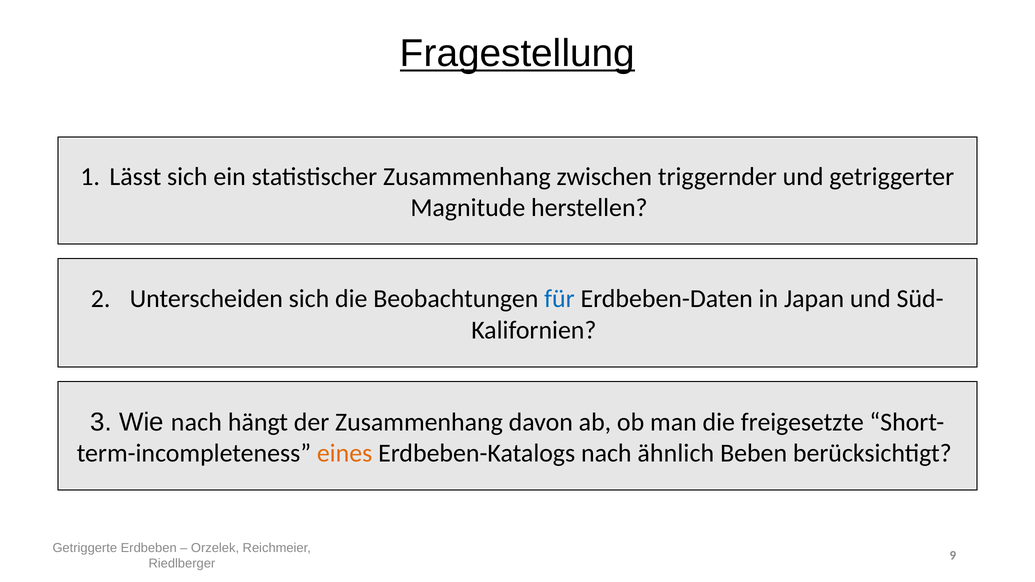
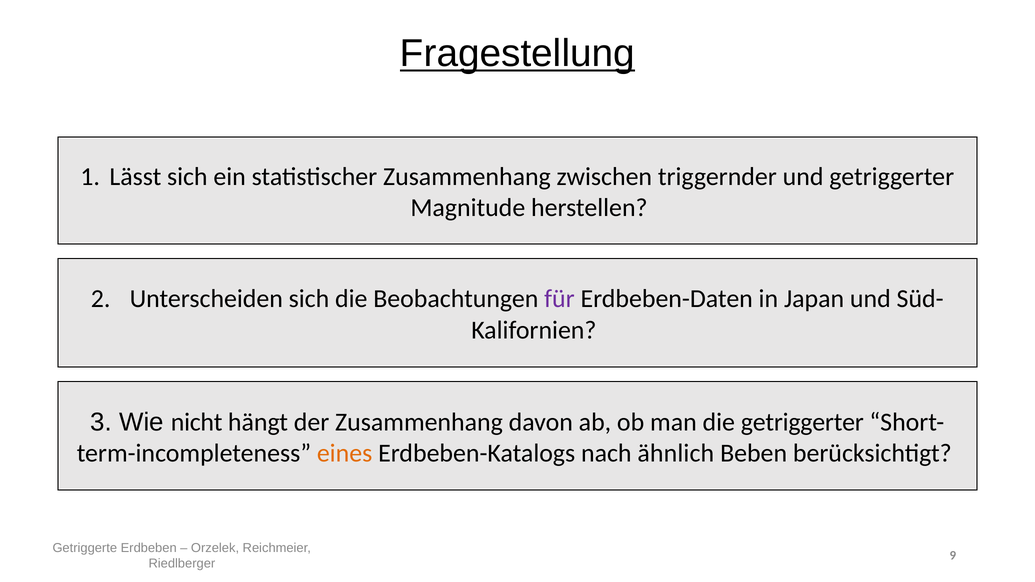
für colour: blue -> purple
Wie nach: nach -> nicht
die freigesetzte: freigesetzte -> getriggerter
